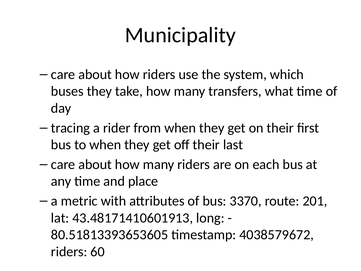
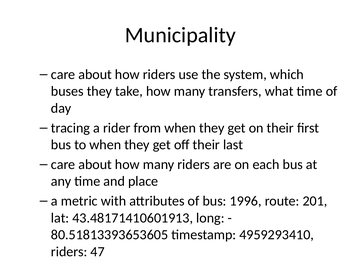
3370: 3370 -> 1996
4038579672: 4038579672 -> 4959293410
60: 60 -> 47
